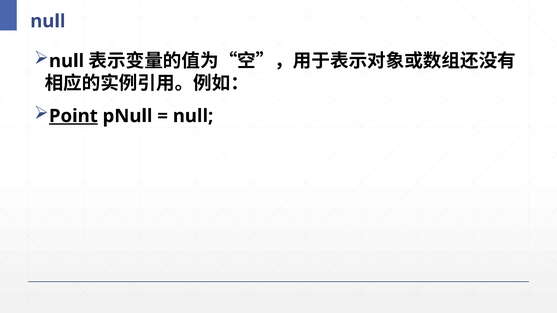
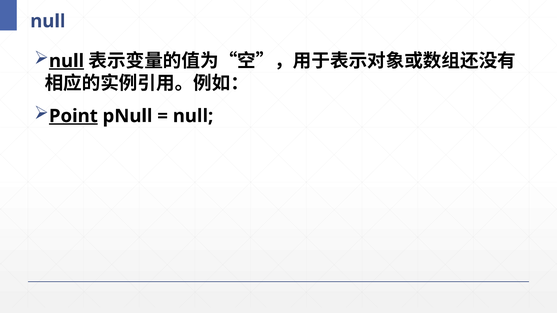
null at (67, 61) underline: none -> present
